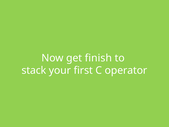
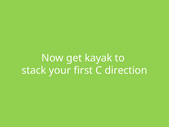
finish: finish -> kayak
operator: operator -> direction
